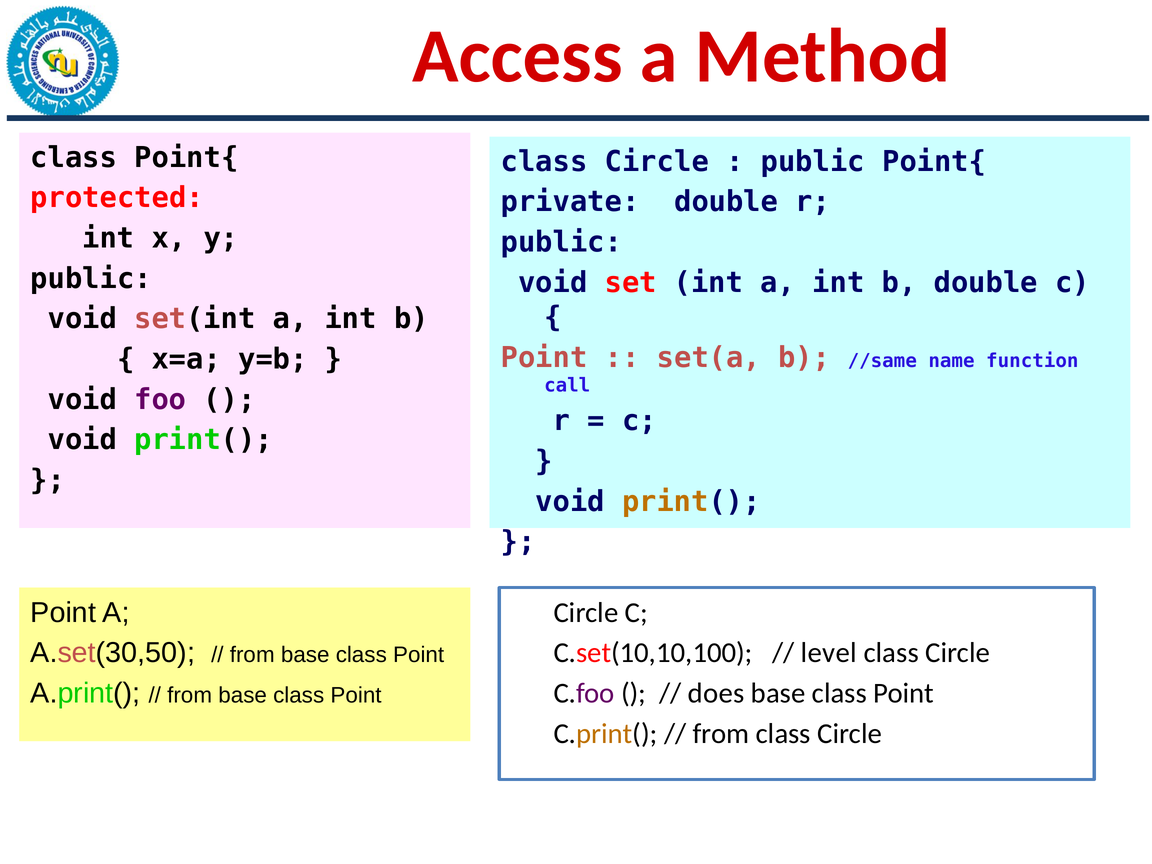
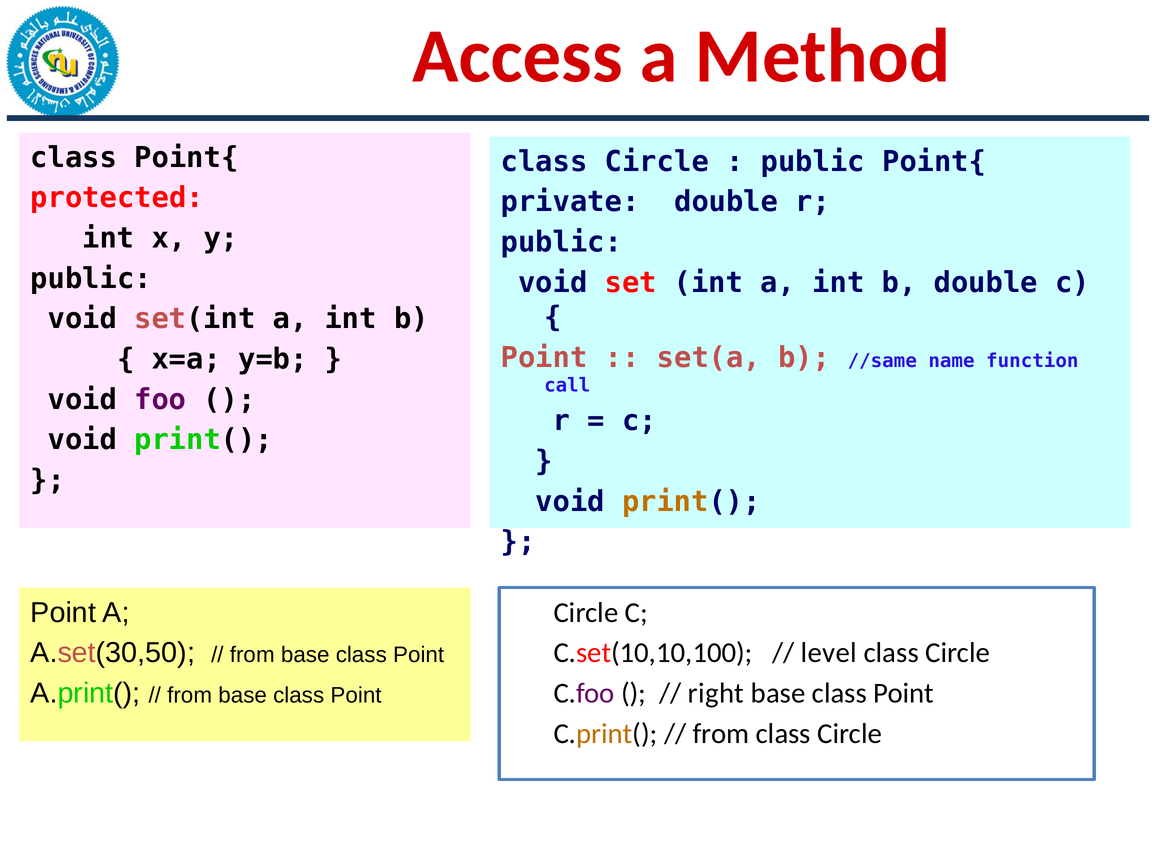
does: does -> right
